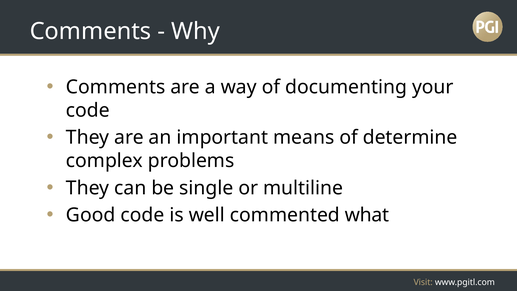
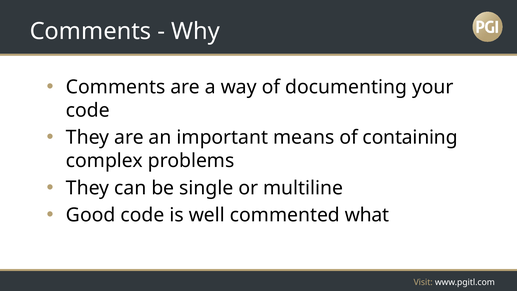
determine: determine -> containing
